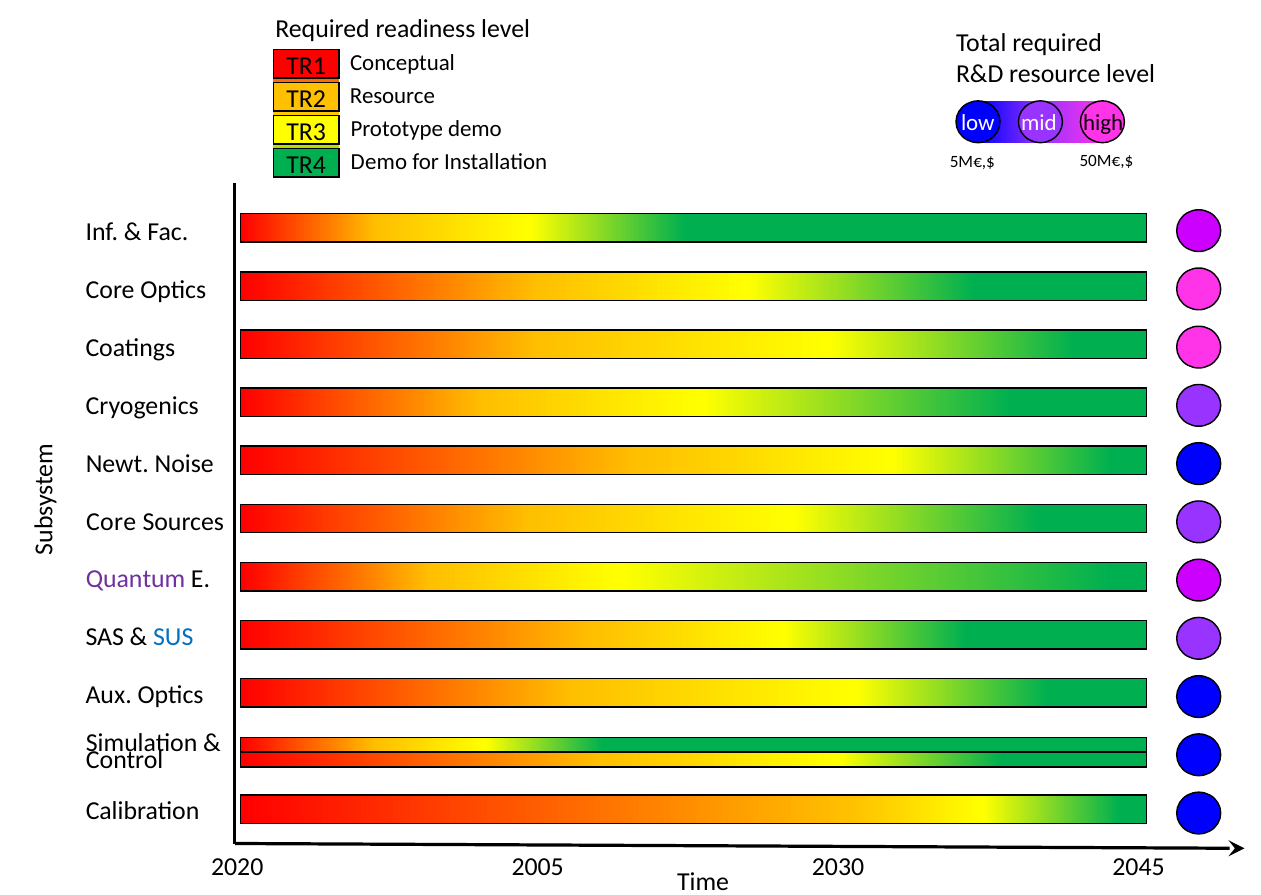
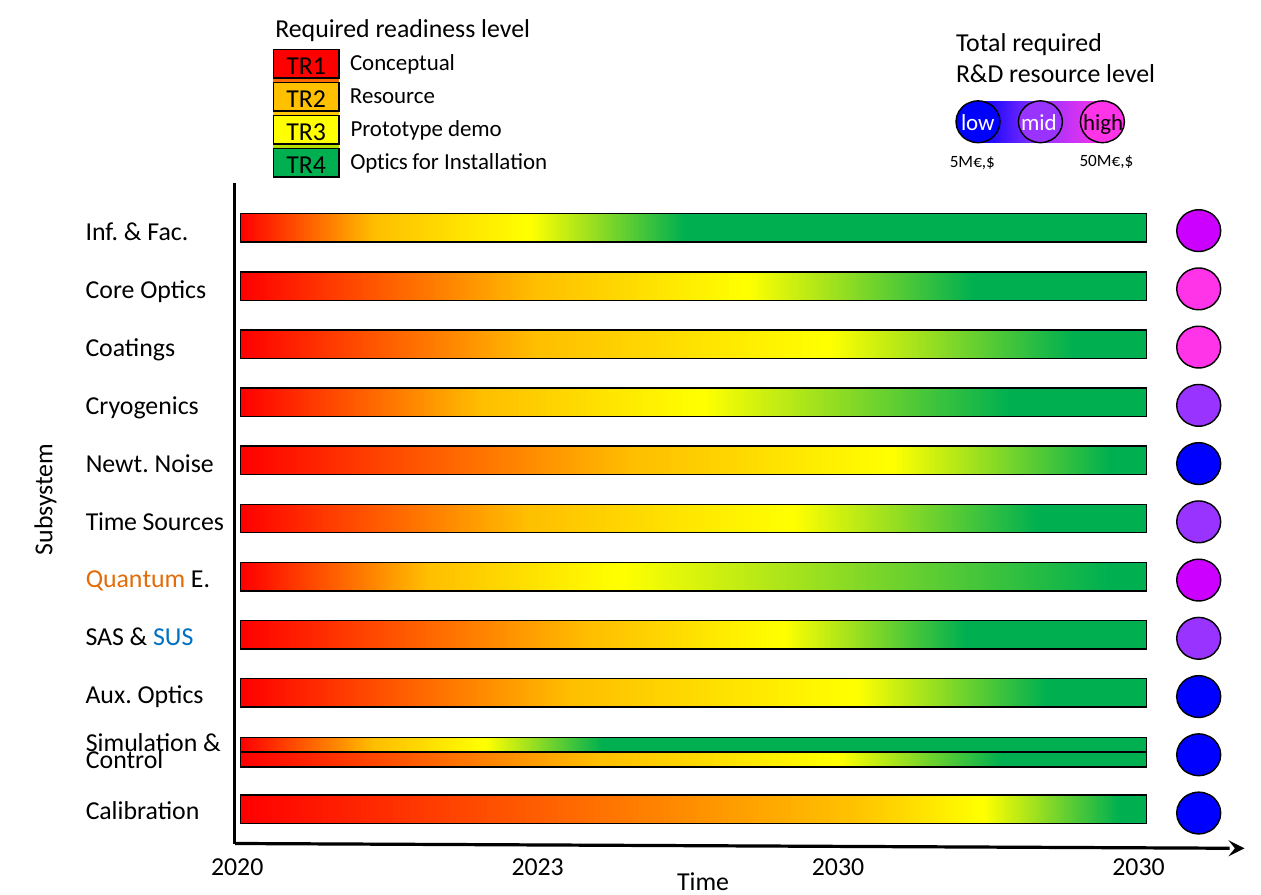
Demo at (379, 162): Demo -> Optics
Core at (111, 522): Core -> Time
Quantum colour: purple -> orange
2005: 2005 -> 2023
2030 2045: 2045 -> 2030
